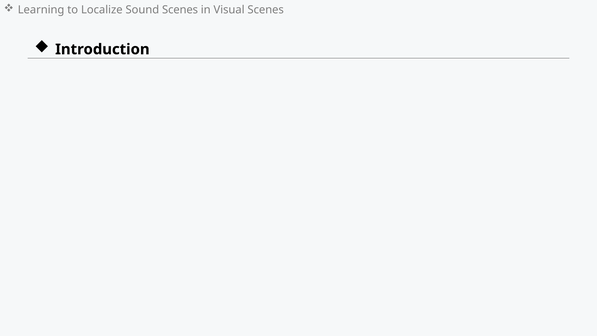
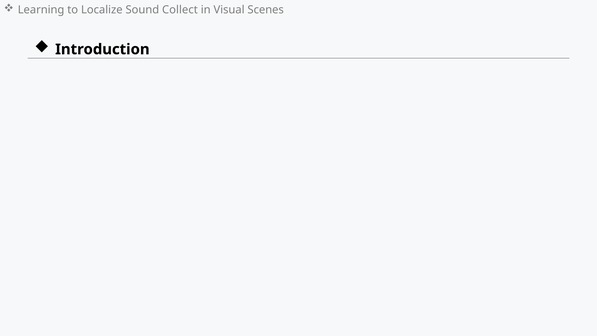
Sound Scenes: Scenes -> Collect
